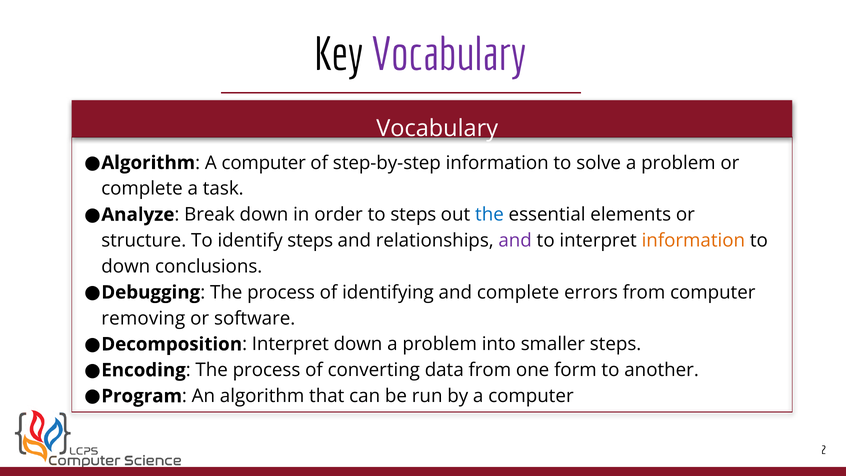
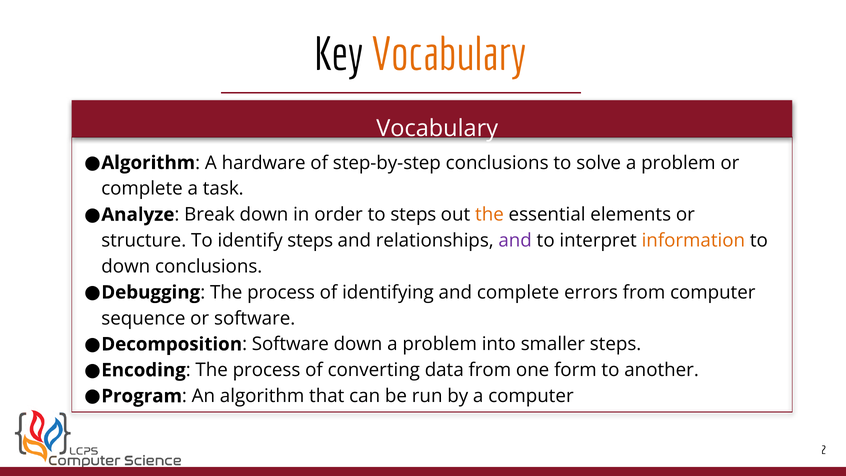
Vocabulary at (449, 55) colour: purple -> orange
computer at (264, 163): computer -> hardware
step-by-step information: information -> conclusions
the at (489, 215) colour: blue -> orange
removing: removing -> sequence
Interpret at (290, 344): Interpret -> Software
